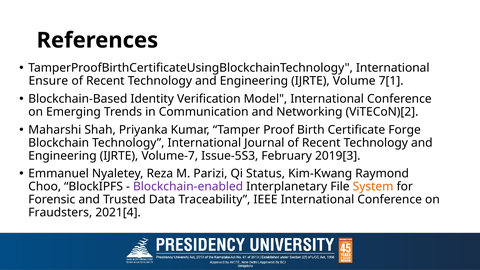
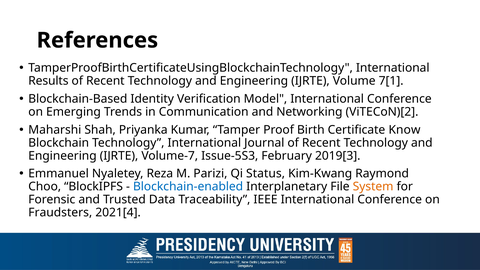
Ensure: Ensure -> Results
Forge: Forge -> Know
Blockchain-enabled colour: purple -> blue
